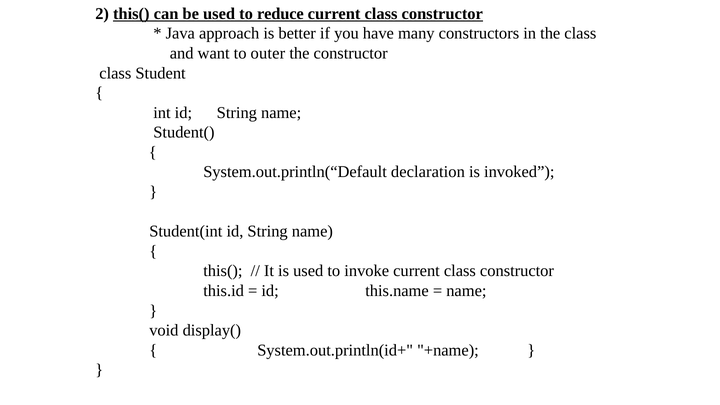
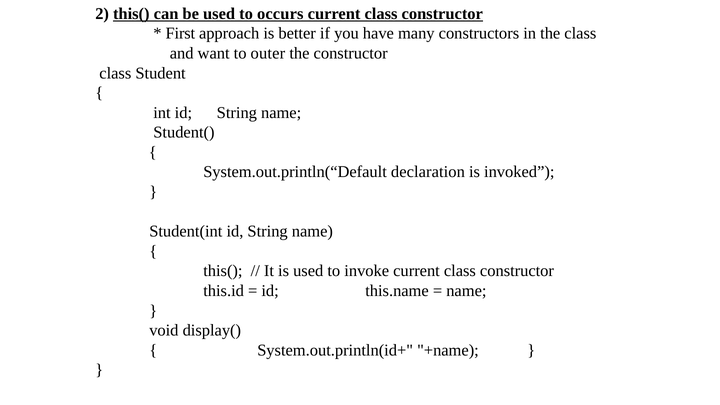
reduce: reduce -> occurs
Java: Java -> First
